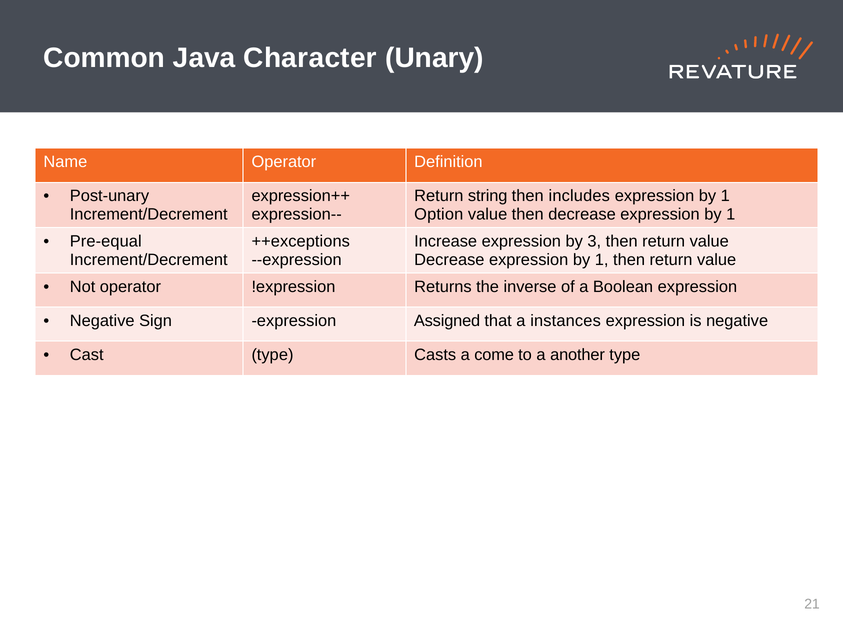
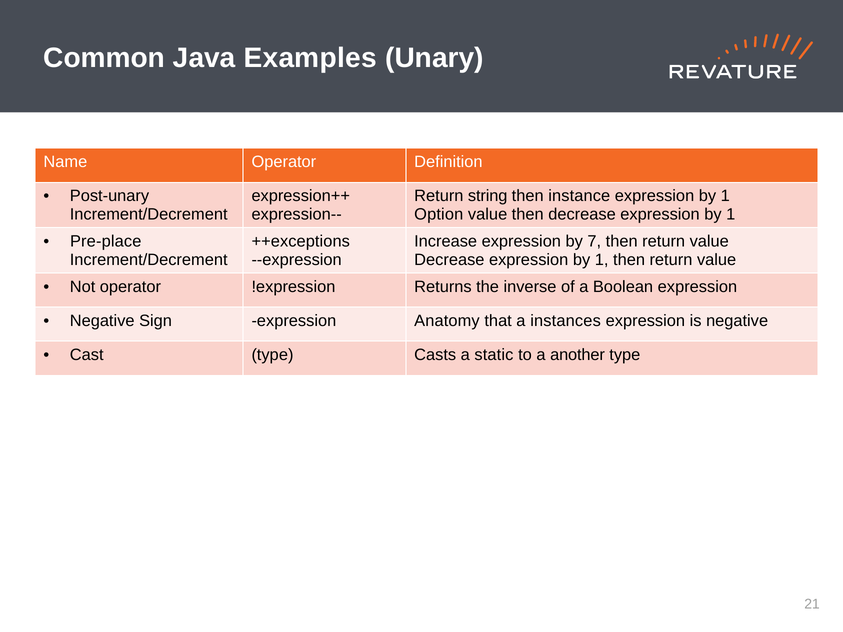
Character: Character -> Examples
includes: includes -> instance
Pre-equal: Pre-equal -> Pre-place
3: 3 -> 7
Assigned: Assigned -> Anatomy
come: come -> static
